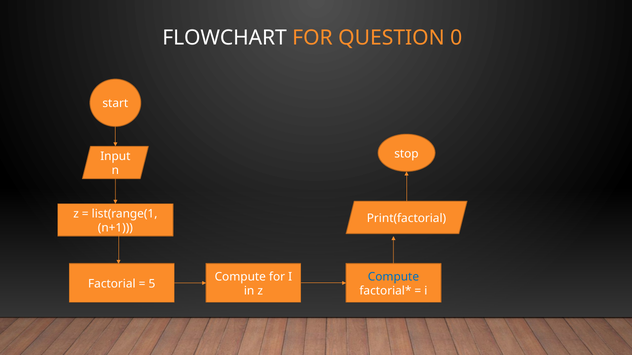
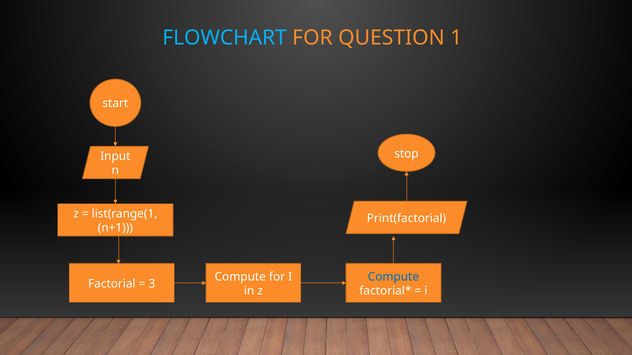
FLOWCHART colour: white -> light blue
0: 0 -> 1
5: 5 -> 3
